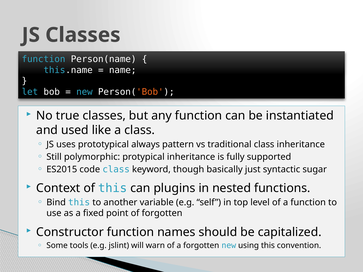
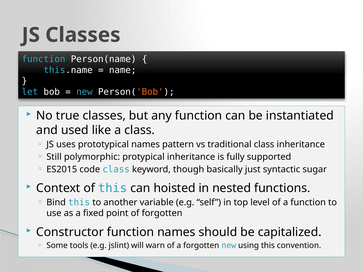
prototypical always: always -> names
plugins: plugins -> hoisted
